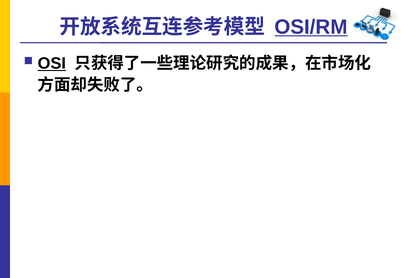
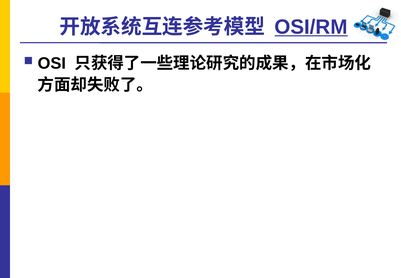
OSI underline: present -> none
